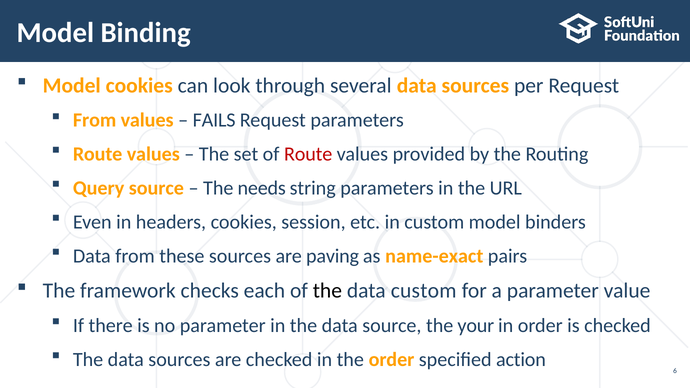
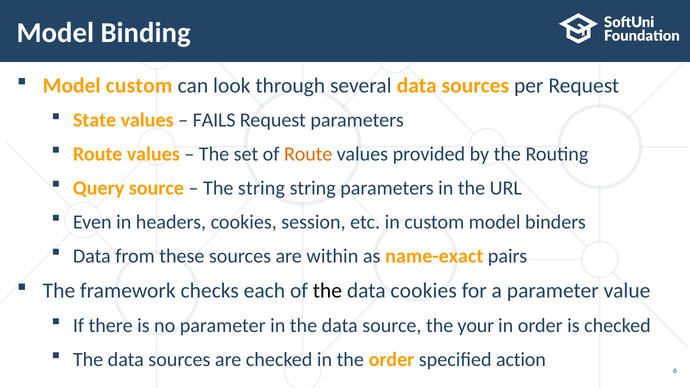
Model cookies: cookies -> custom
From at (95, 120): From -> State
Route at (308, 154) colour: red -> orange
The needs: needs -> string
paving: paving -> within
data custom: custom -> cookies
